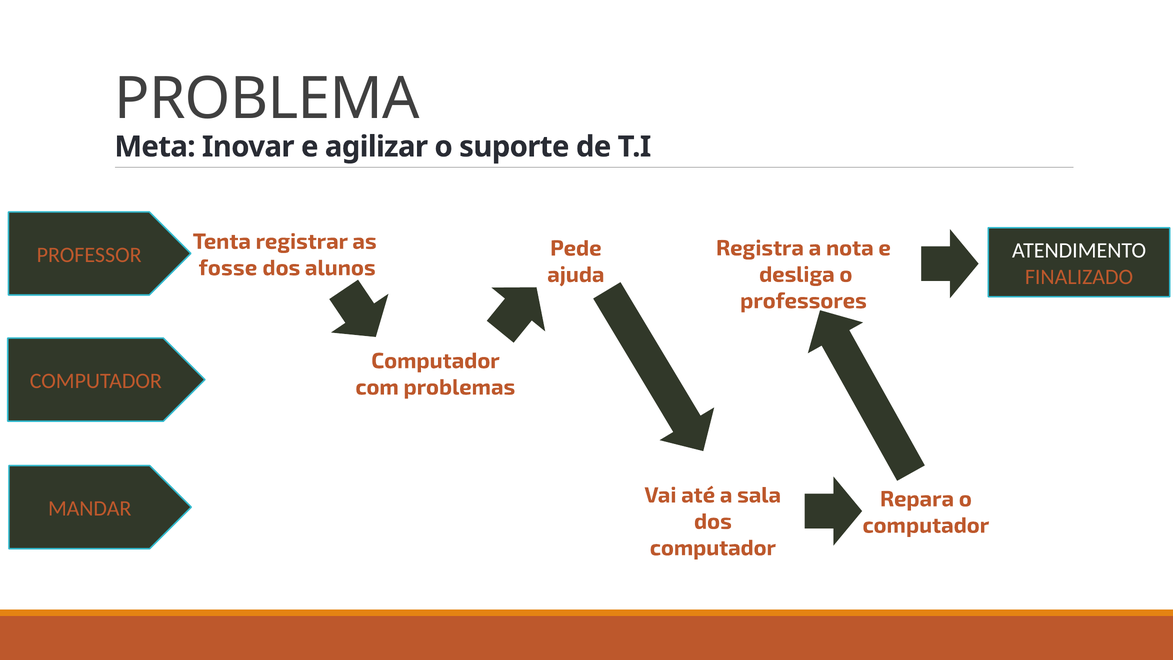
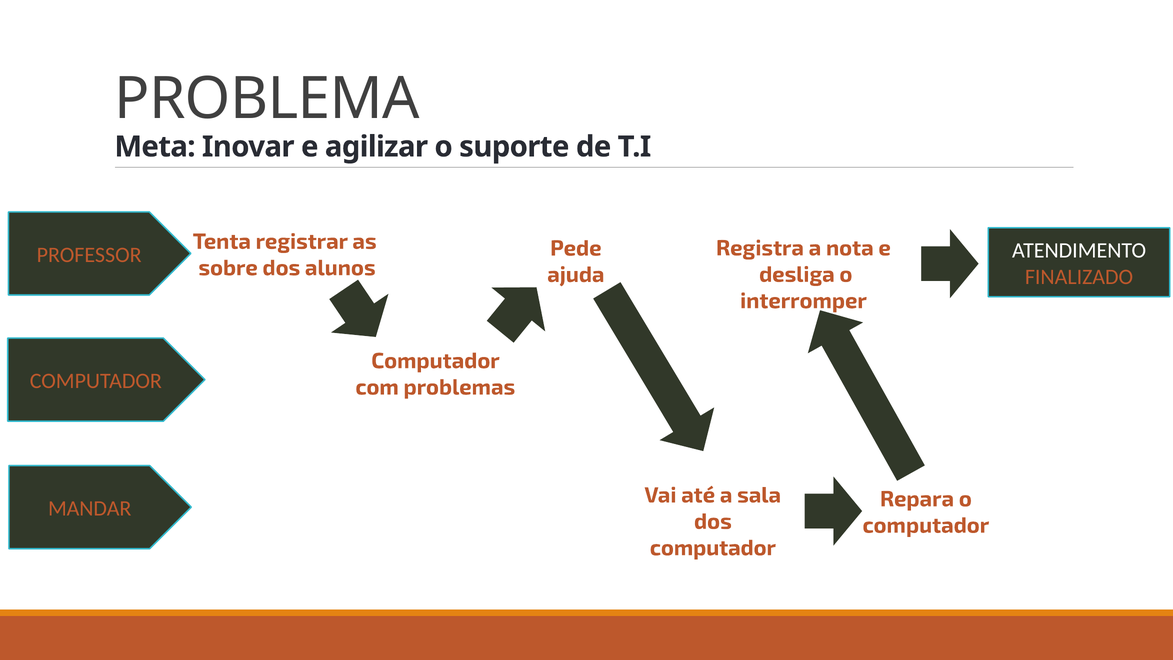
fosse: fosse -> sobre
professores: professores -> interromper
